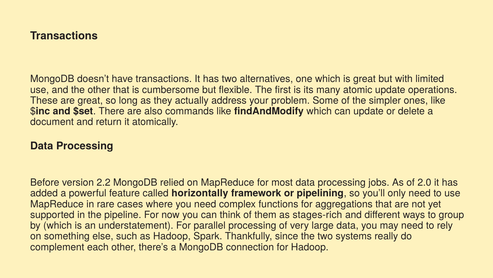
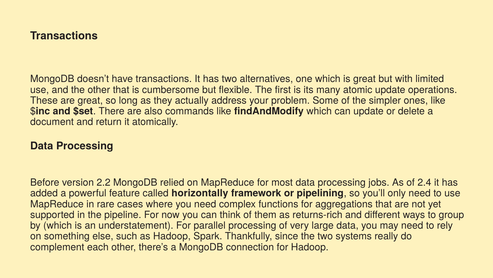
2.0: 2.0 -> 2.4
stages-rich: stages-rich -> returns-rich
